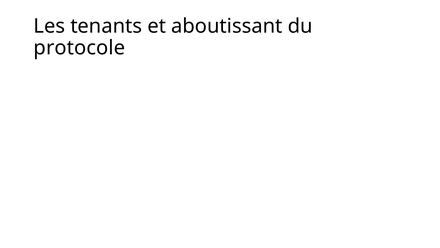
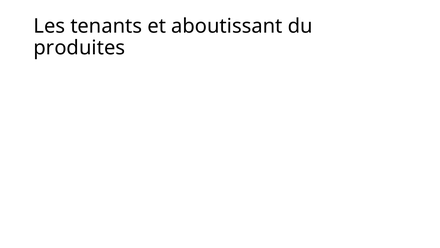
protocole: protocole -> produites
